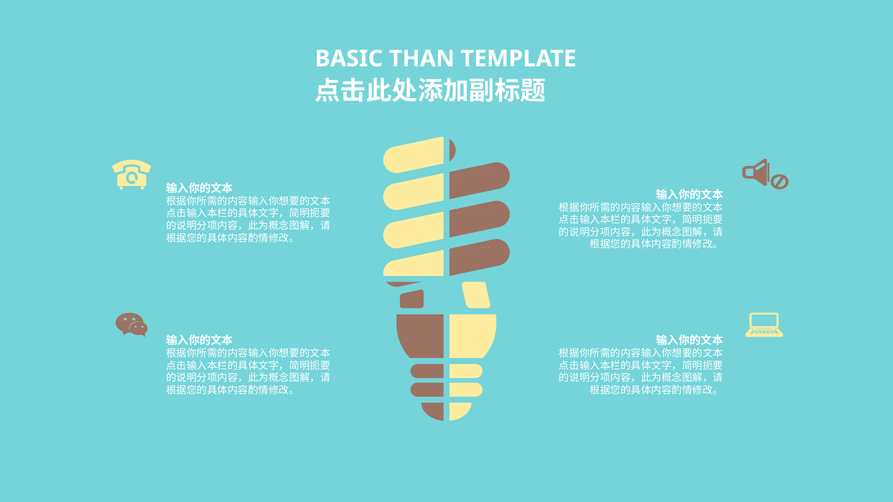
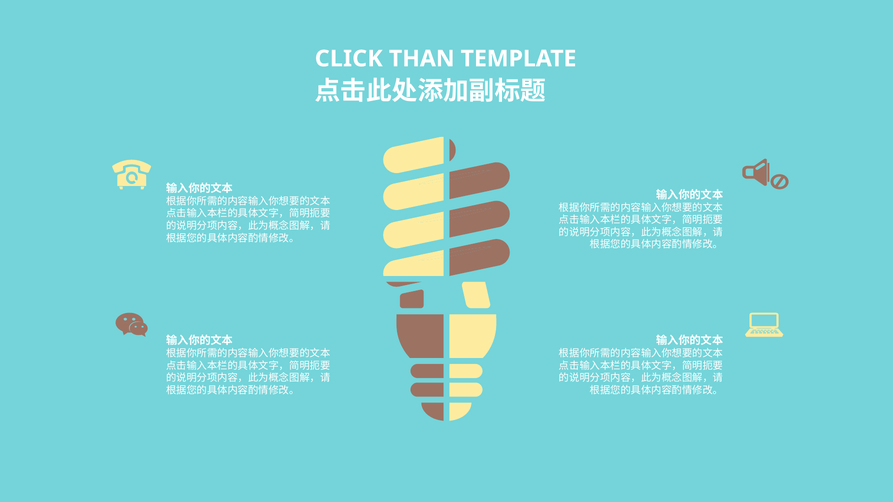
BASIC: BASIC -> CLICK
